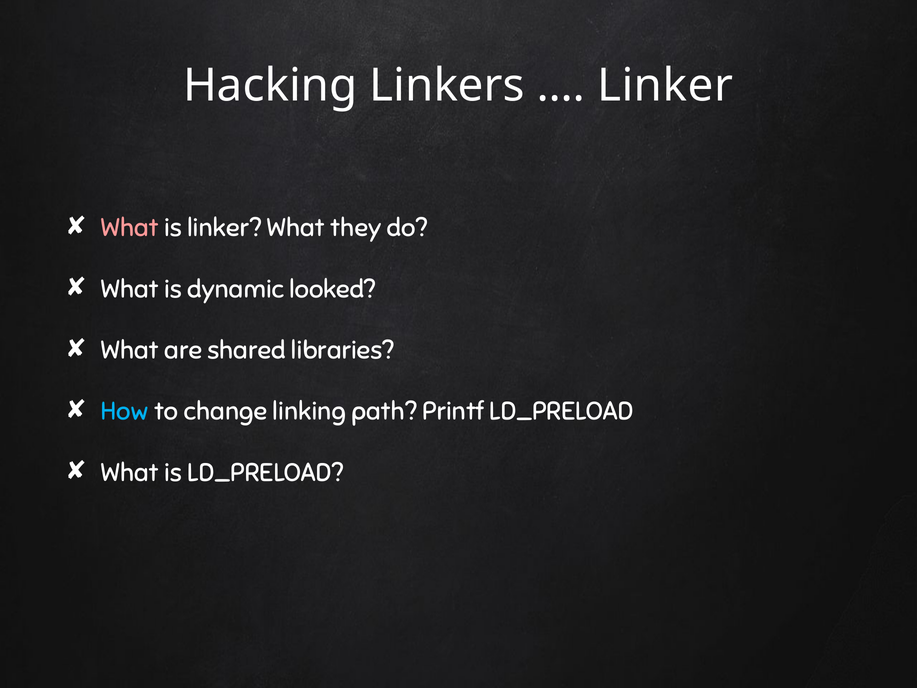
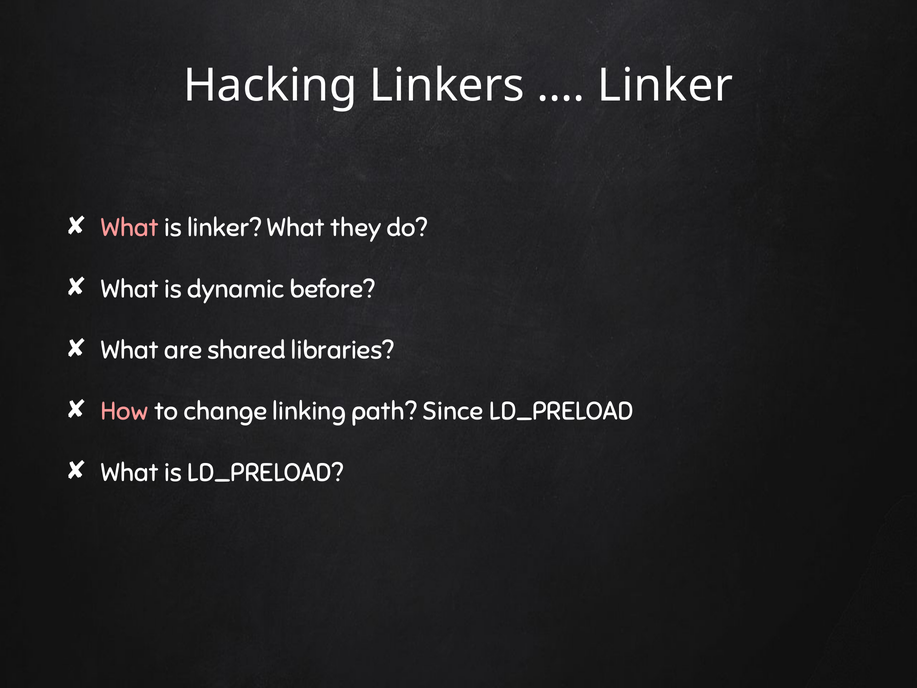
looked: looked -> before
How colour: light blue -> pink
Printf: Printf -> Since
